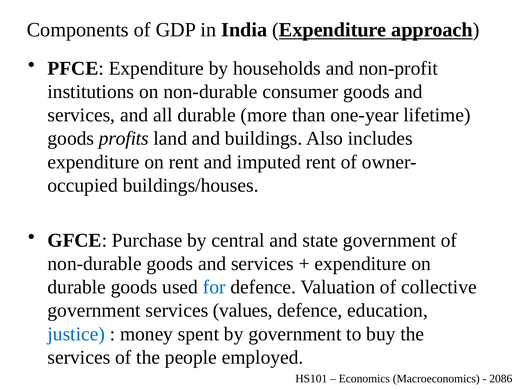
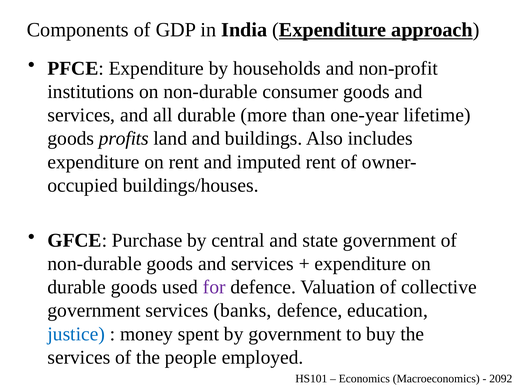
for colour: blue -> purple
values: values -> banks
2086: 2086 -> 2092
